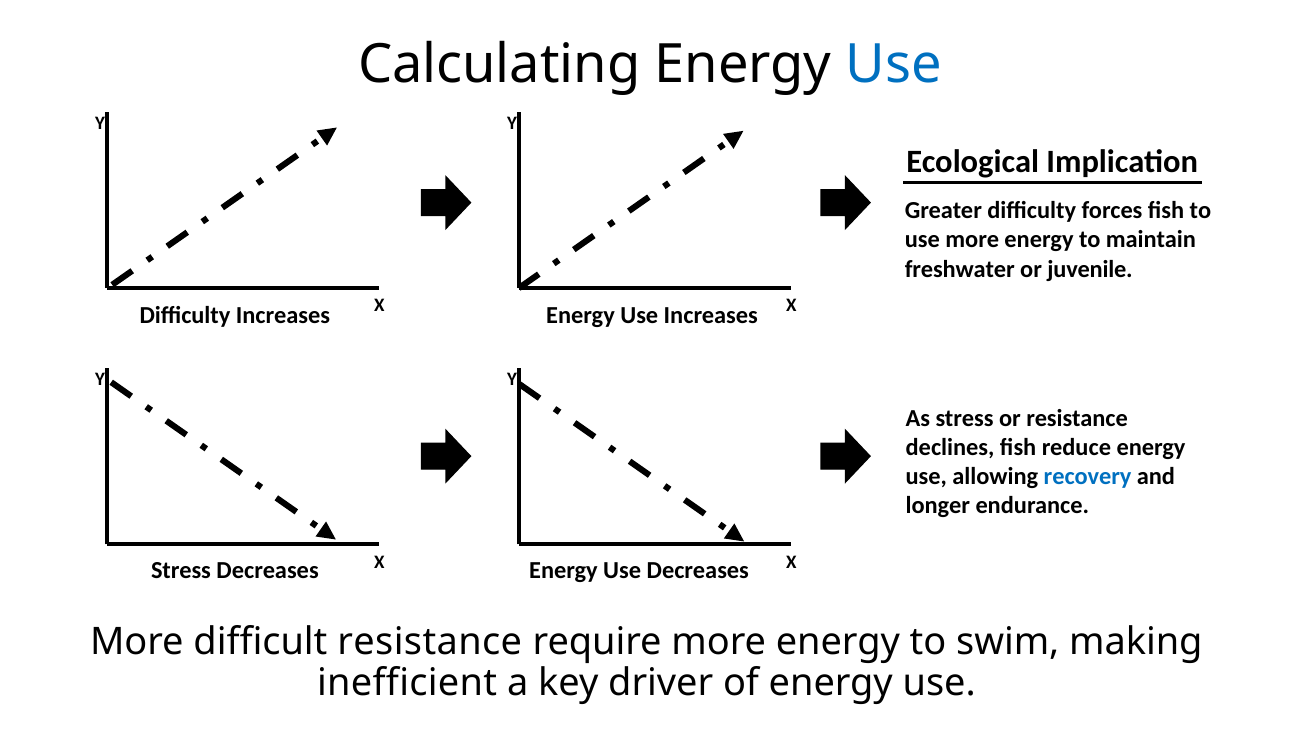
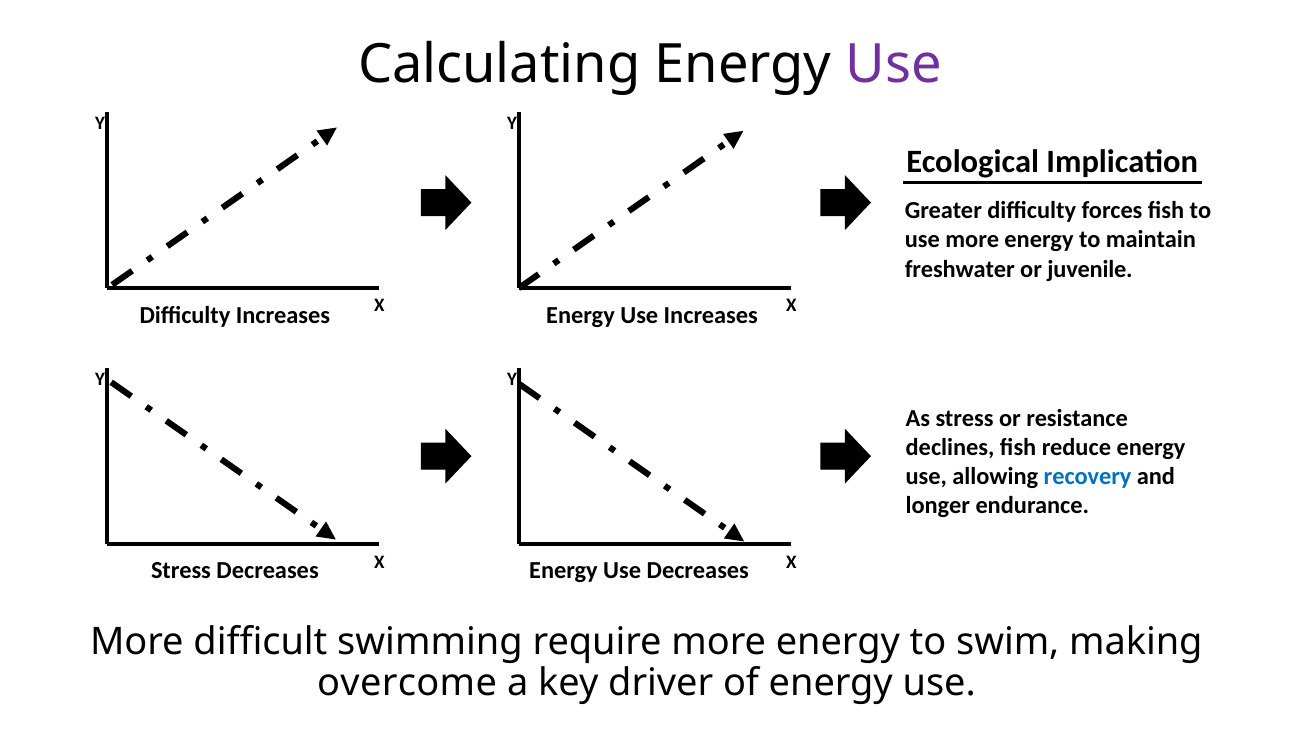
Use at (894, 65) colour: blue -> purple
difficult resistance: resistance -> swimming
inefficient: inefficient -> overcome
